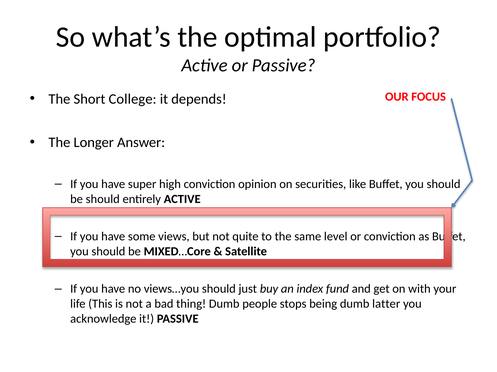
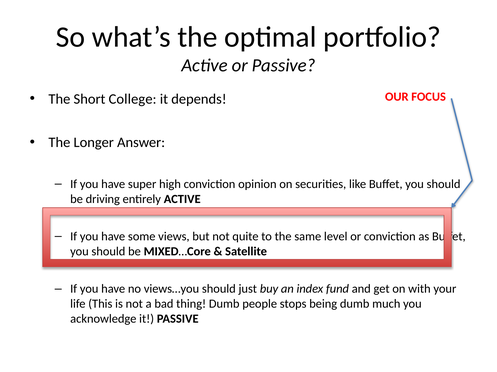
be should: should -> driving
latter: latter -> much
